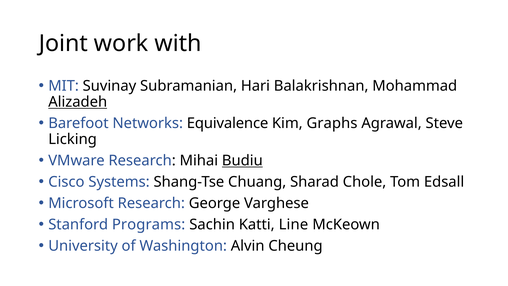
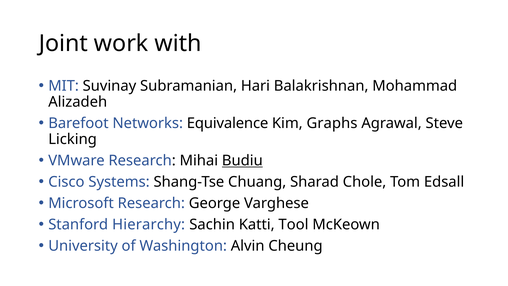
Alizadeh underline: present -> none
Programs: Programs -> Hierarchy
Line: Line -> Tool
